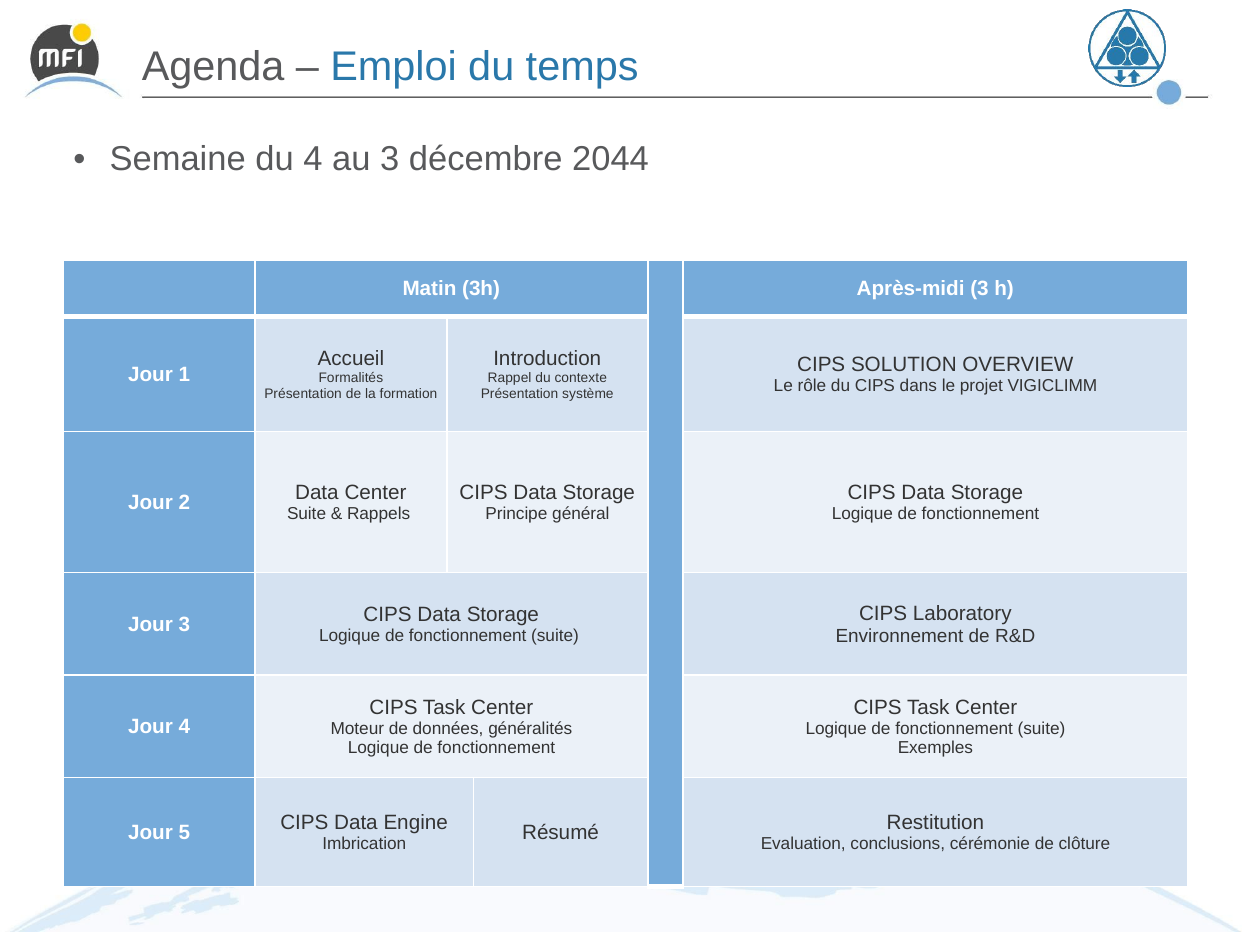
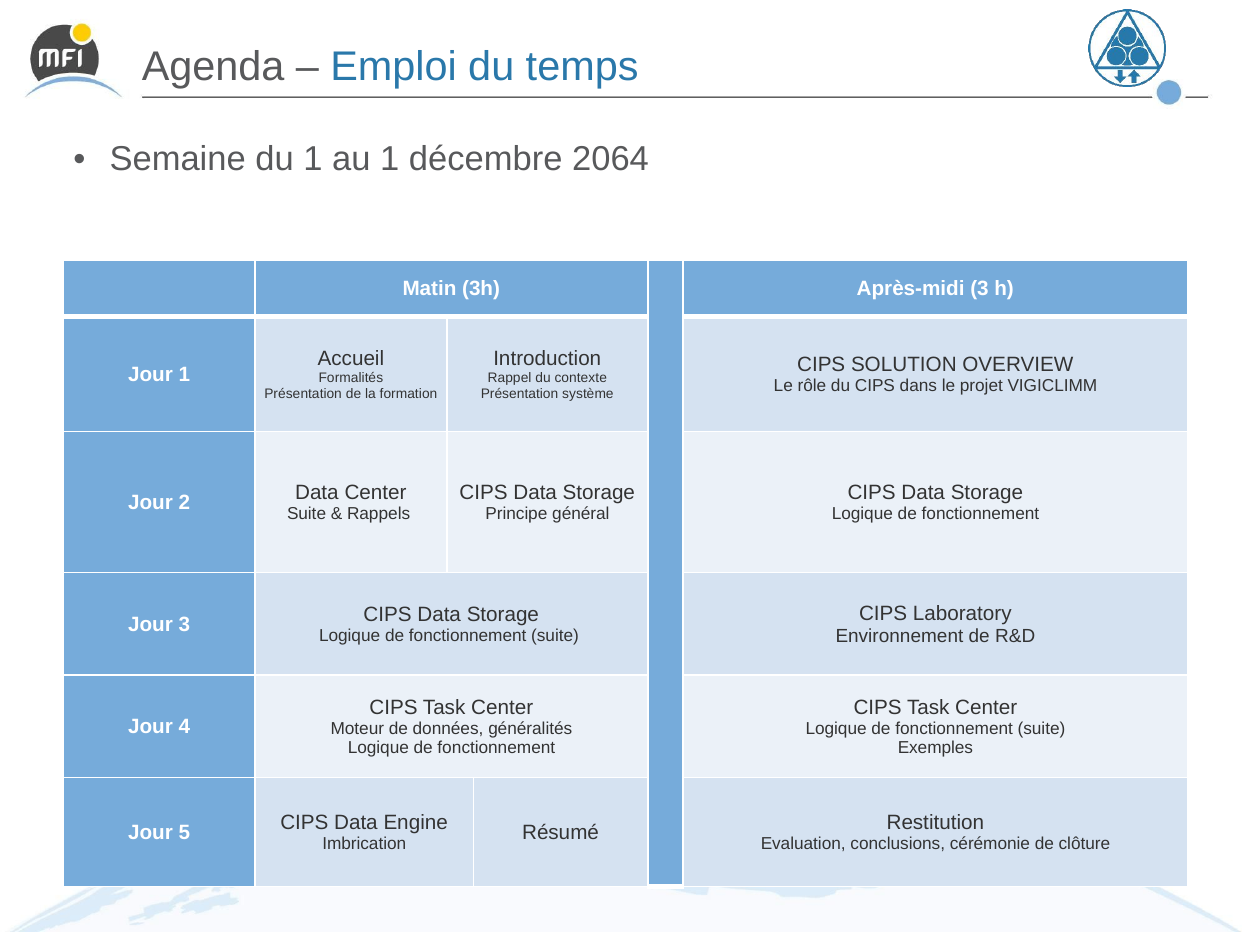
du 4: 4 -> 1
au 3: 3 -> 1
2044: 2044 -> 2064
